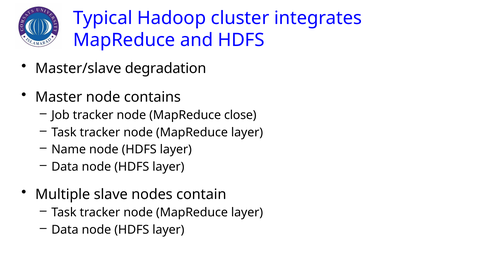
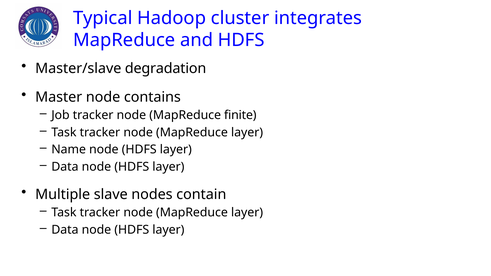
close: close -> finite
